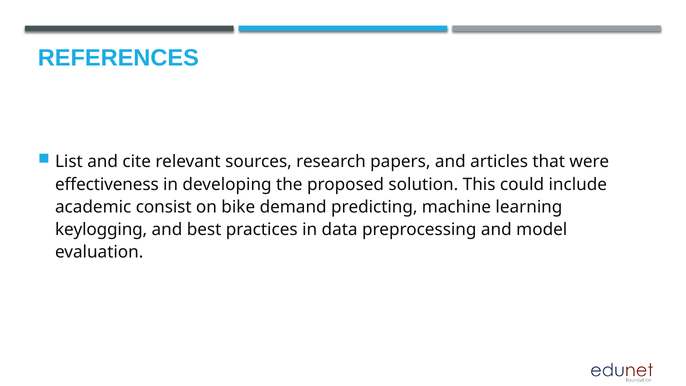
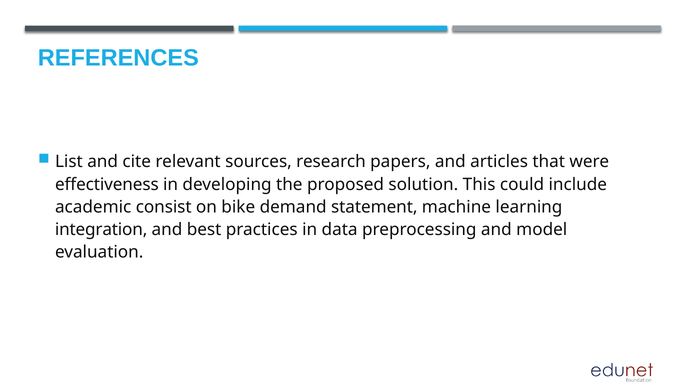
predicting: predicting -> statement
keylogging: keylogging -> integration
